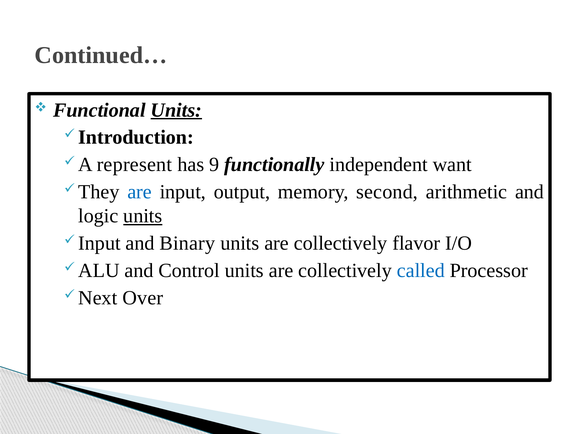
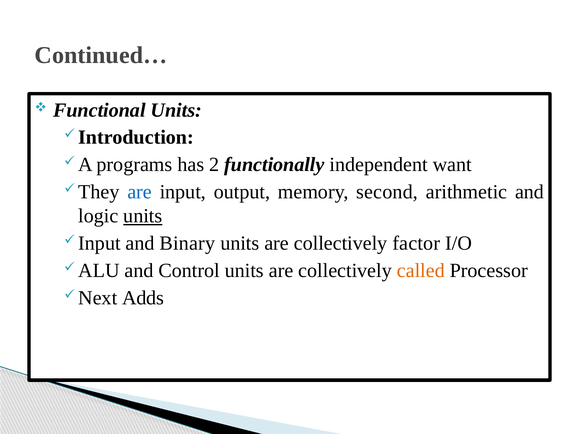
Units at (176, 110) underline: present -> none
represent: represent -> programs
9: 9 -> 2
flavor: flavor -> factor
called colour: blue -> orange
Over: Over -> Adds
